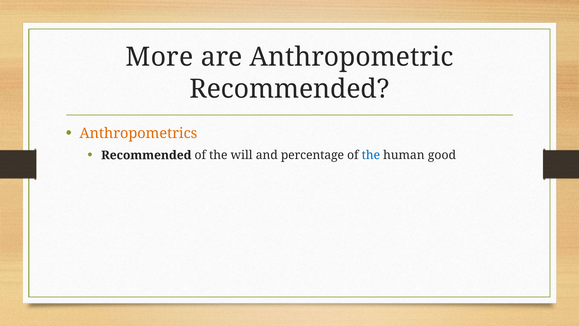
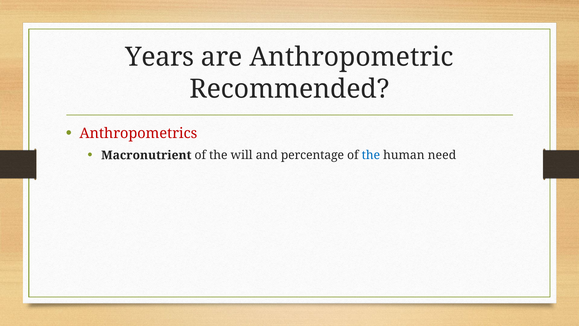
More: More -> Years
Anthropometrics colour: orange -> red
Recommended at (146, 155): Recommended -> Macronutrient
good: good -> need
